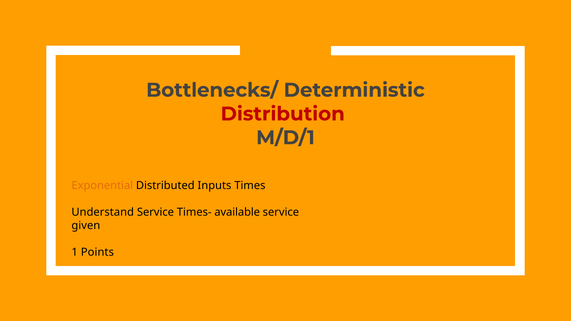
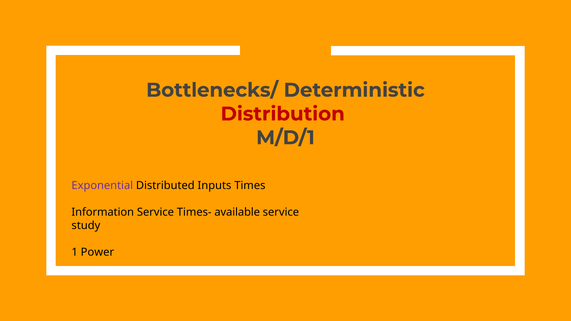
Exponential colour: orange -> purple
Understand: Understand -> Information
given: given -> study
Points: Points -> Power
